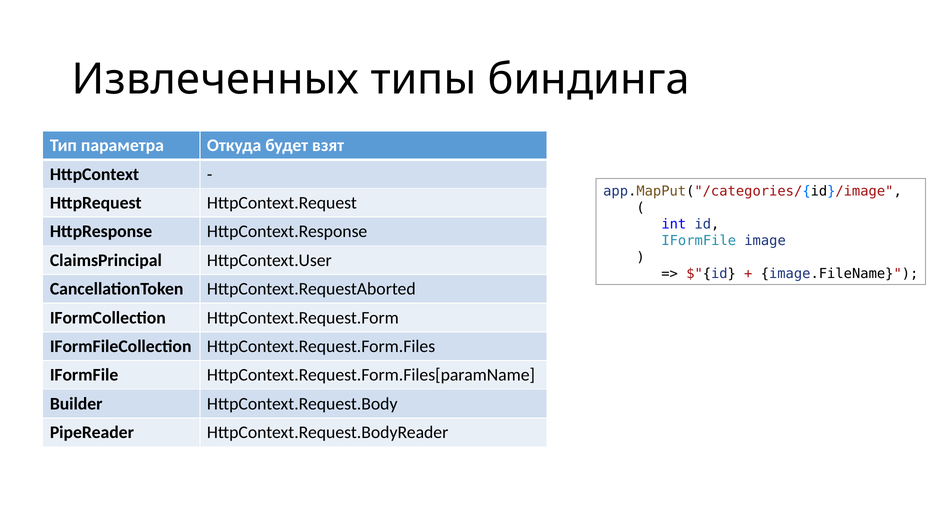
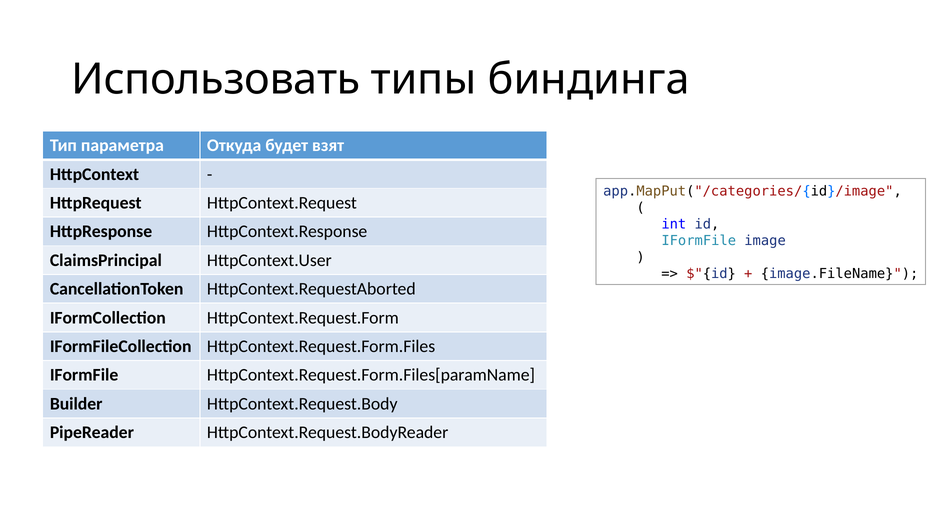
Извлеченных: Извлеченных -> Использовать
